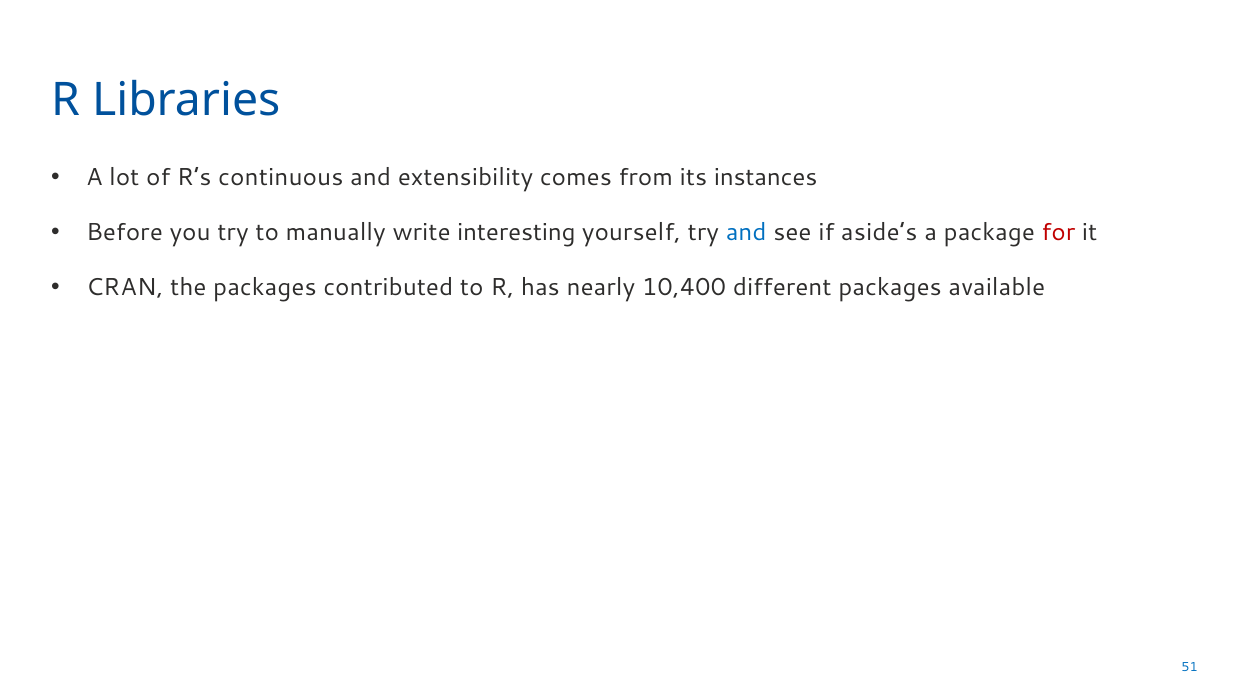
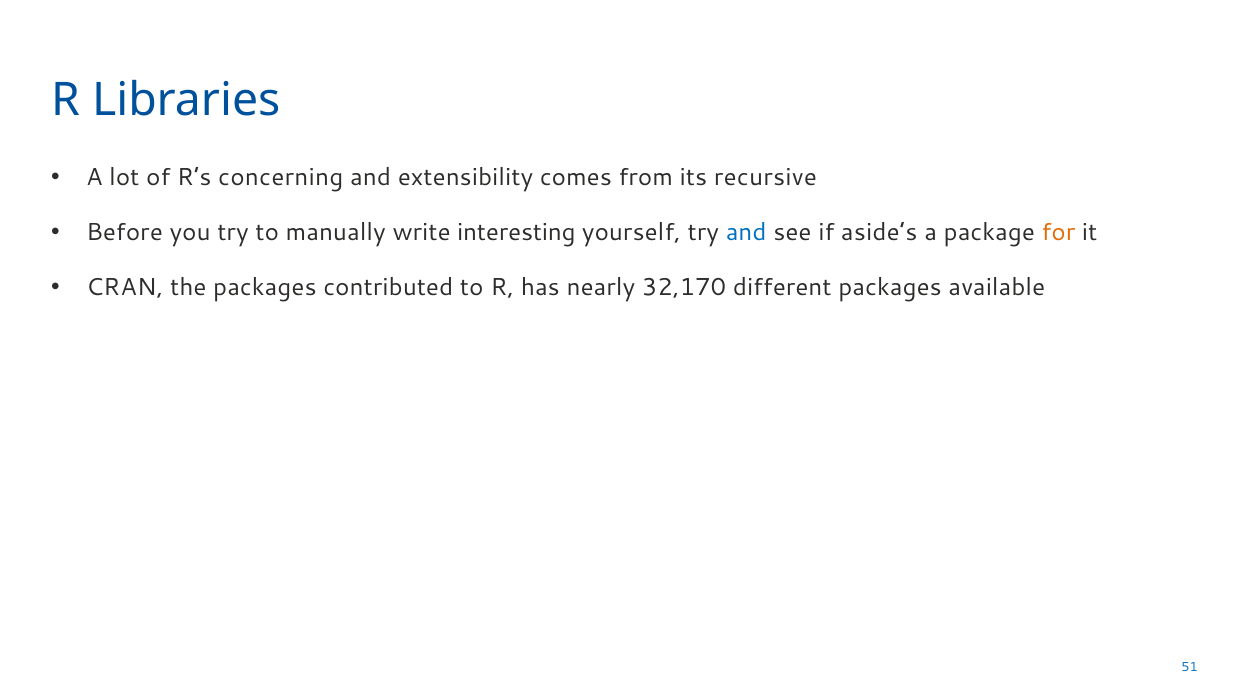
continuous: continuous -> concerning
instances: instances -> recursive
for colour: red -> orange
10,400: 10,400 -> 32,170
